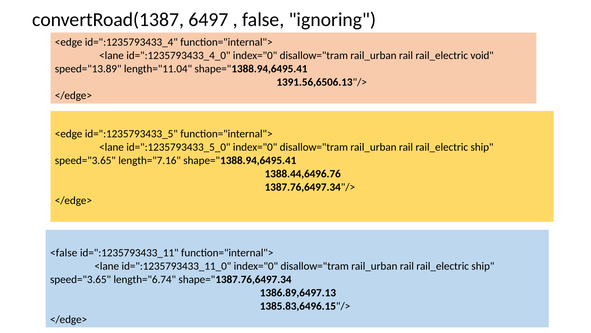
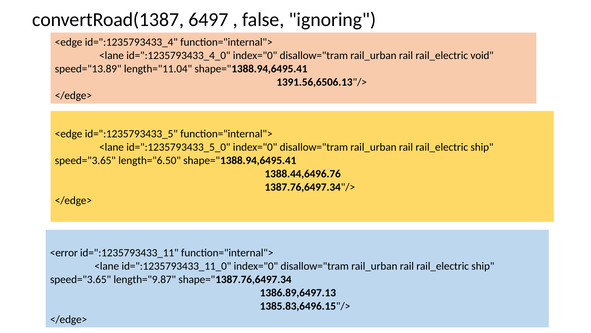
length="7.16: length="7.16 -> length="6.50
<false: <false -> <error
length="6.74: length="6.74 -> length="9.87
